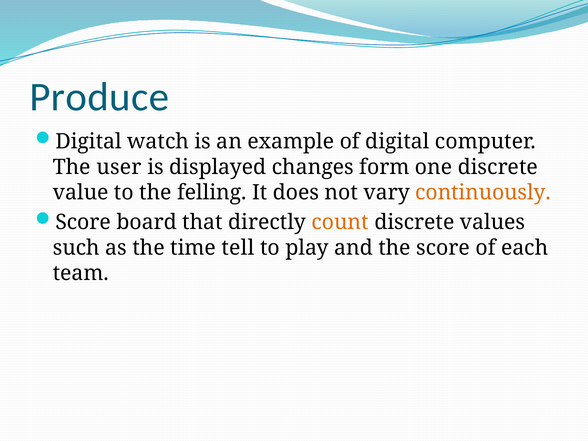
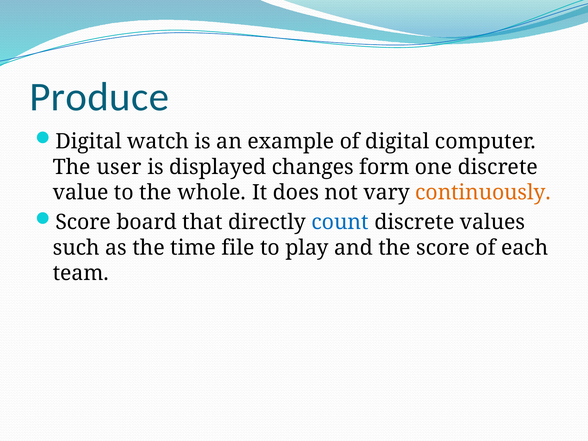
felling: felling -> whole
count colour: orange -> blue
tell: tell -> file
